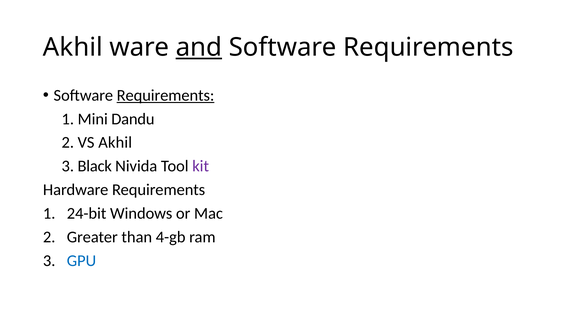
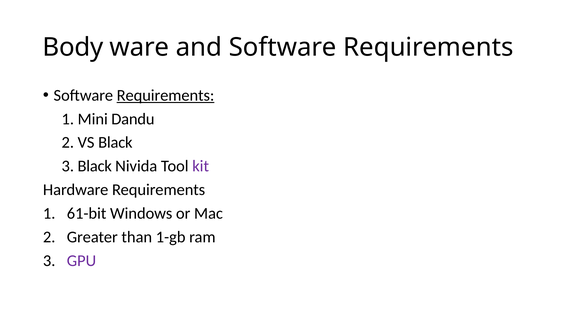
Akhil at (73, 47): Akhil -> Body
and underline: present -> none
VS Akhil: Akhil -> Black
24-bit: 24-bit -> 61-bit
4-gb: 4-gb -> 1-gb
GPU colour: blue -> purple
